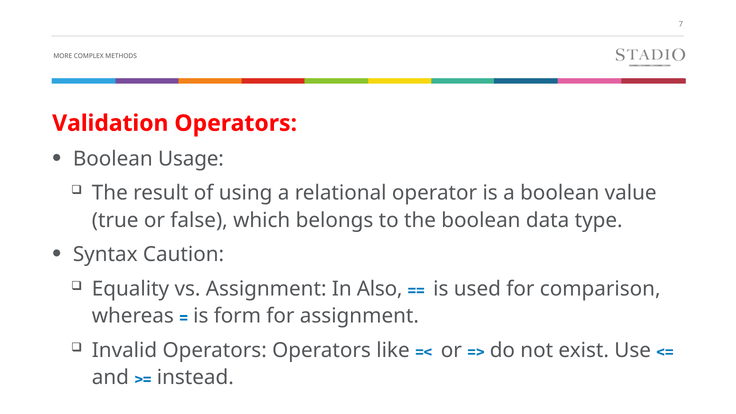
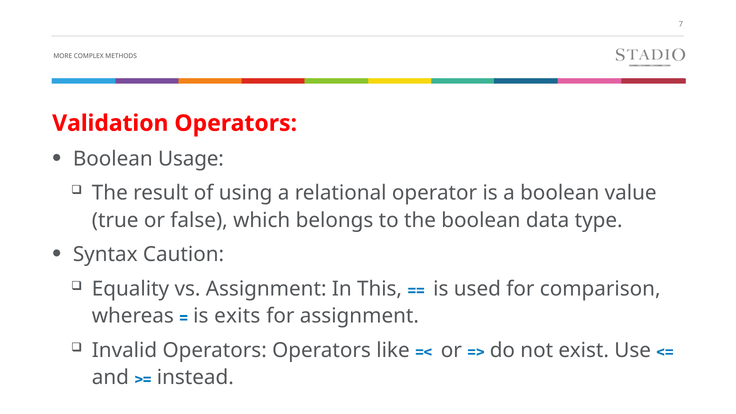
Also: Also -> This
form: form -> exits
